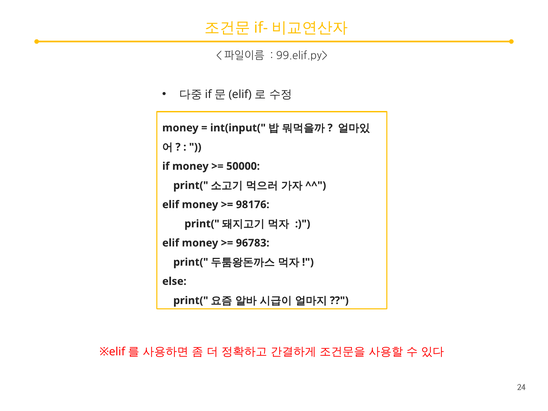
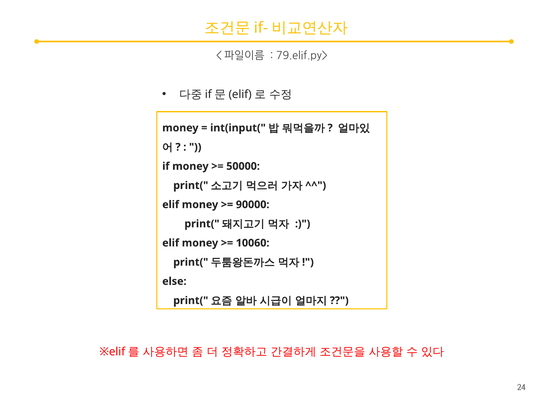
99.elif.py>: 99.elif.py> -> 79.elif.py>
98176: 98176 -> 90000
96783: 96783 -> 10060
